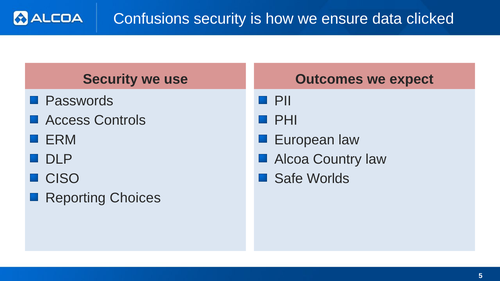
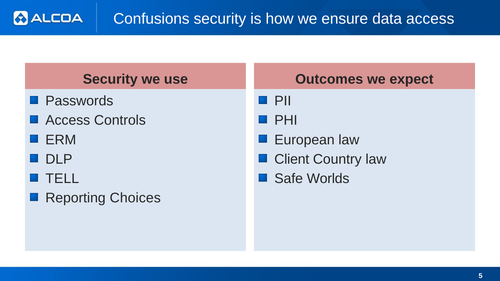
data clicked: clicked -> access
Alcoa: Alcoa -> Client
CISO: CISO -> TELL
